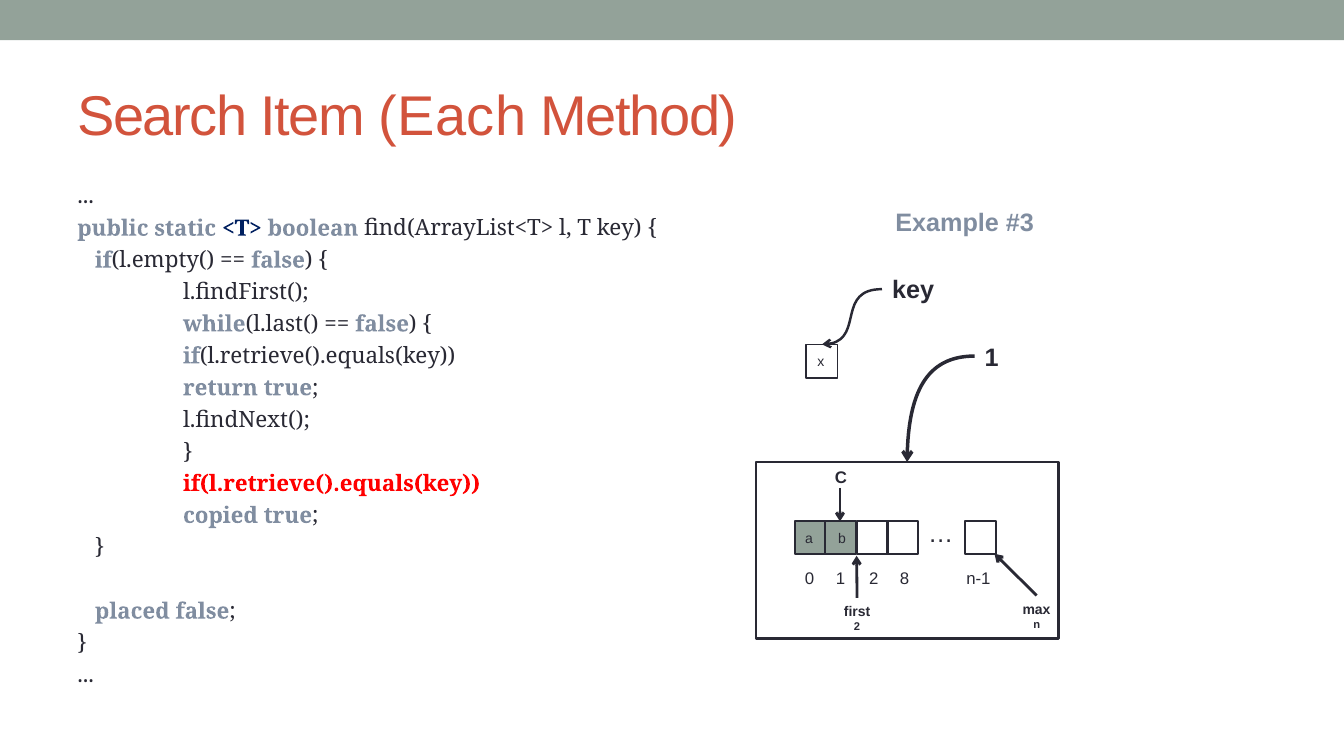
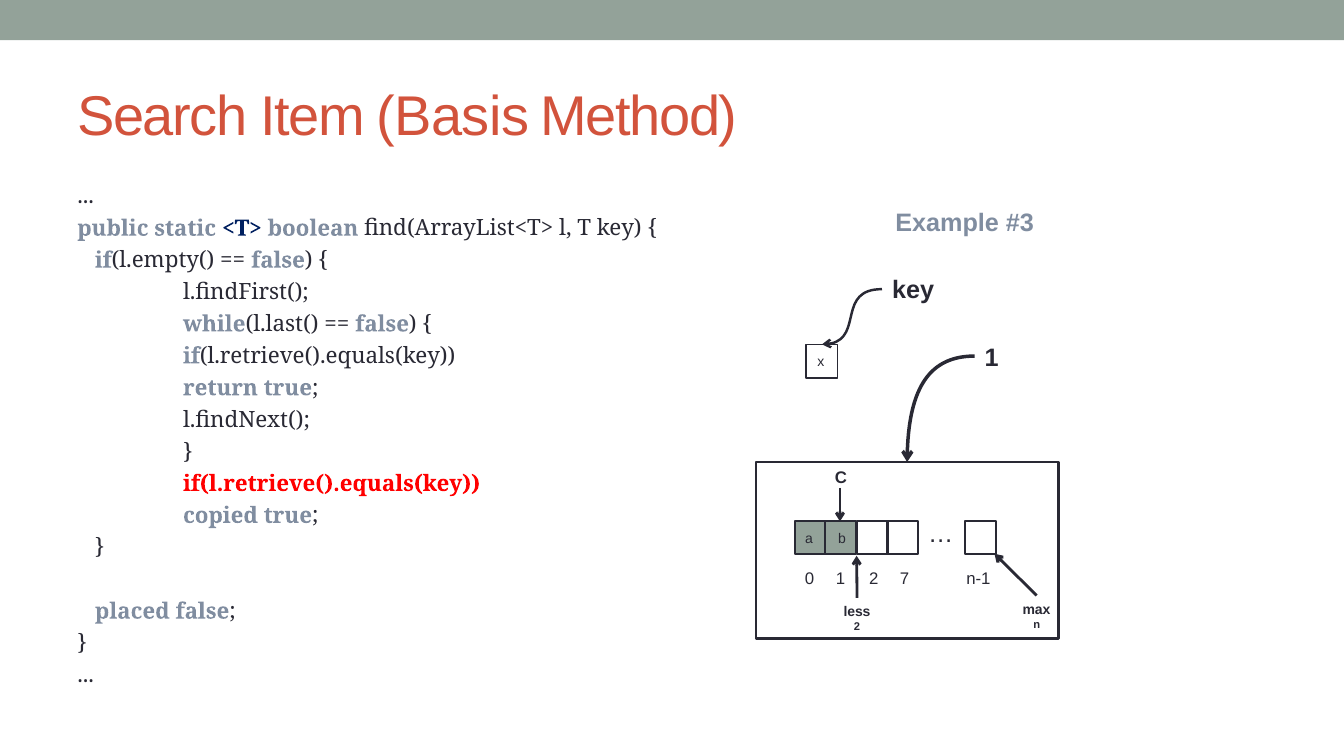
Each: Each -> Basis
8: 8 -> 7
first: first -> less
